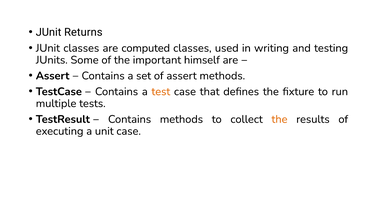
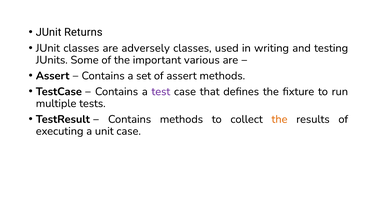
computed: computed -> adversely
himself: himself -> various
test colour: orange -> purple
